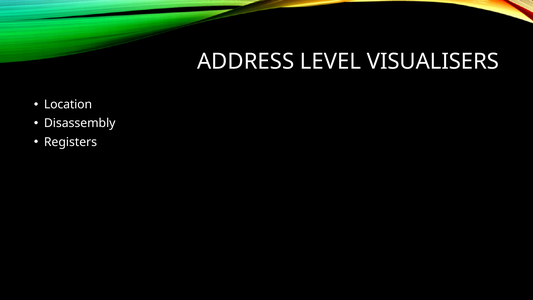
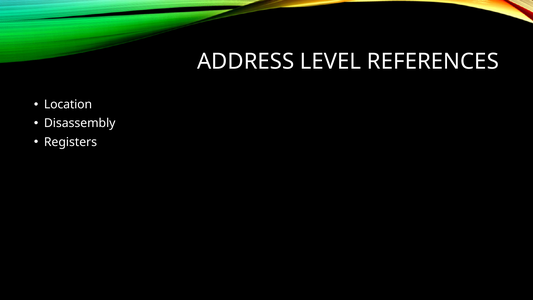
VISUALISERS: VISUALISERS -> REFERENCES
